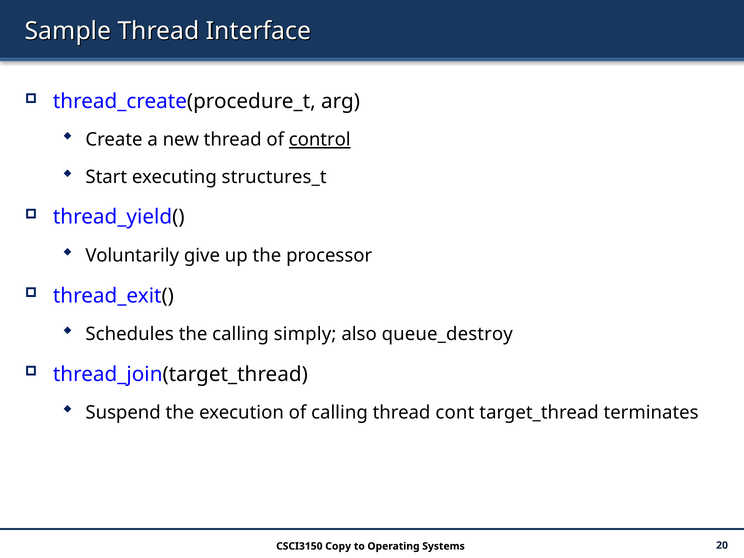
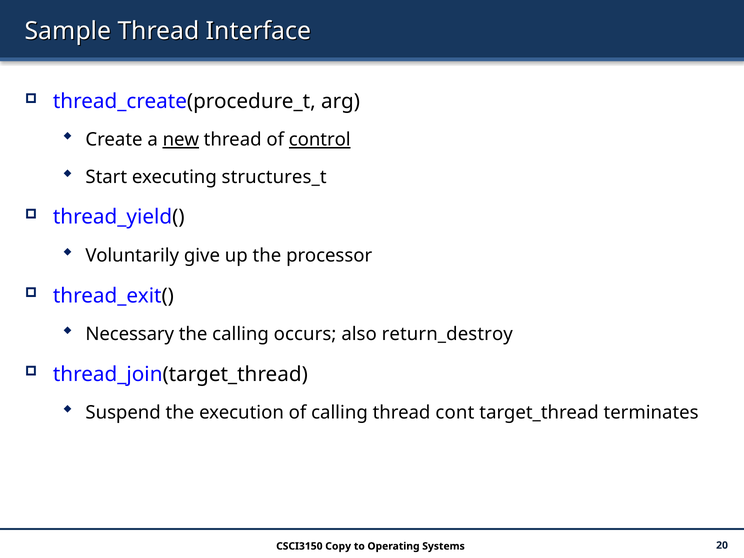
new underline: none -> present
Schedules: Schedules -> Necessary
simply: simply -> occurs
queue_destroy: queue_destroy -> return_destroy
